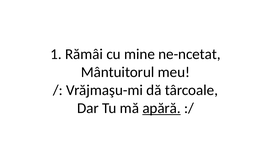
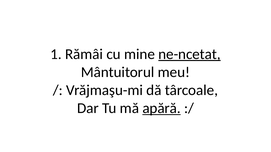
ne-ncetat underline: none -> present
